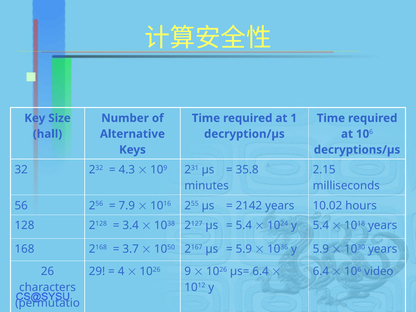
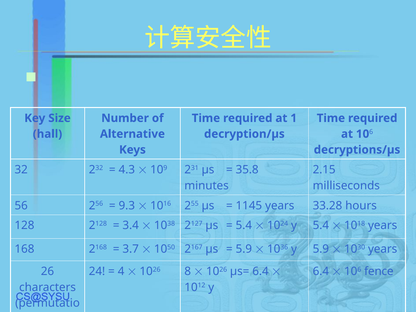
7.9: 7.9 -> 9.3
2142: 2142 -> 1145
10.02: 10.02 -> 33.28
29: 29 -> 24
9: 9 -> 8
video: video -> fence
